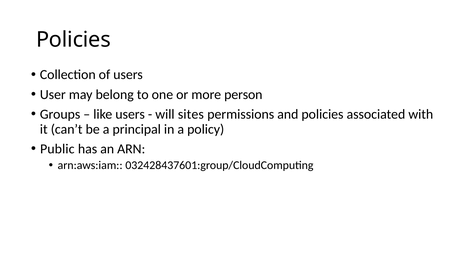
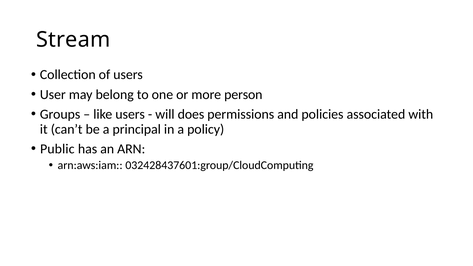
Policies at (73, 40): Policies -> Stream
sites: sites -> does
